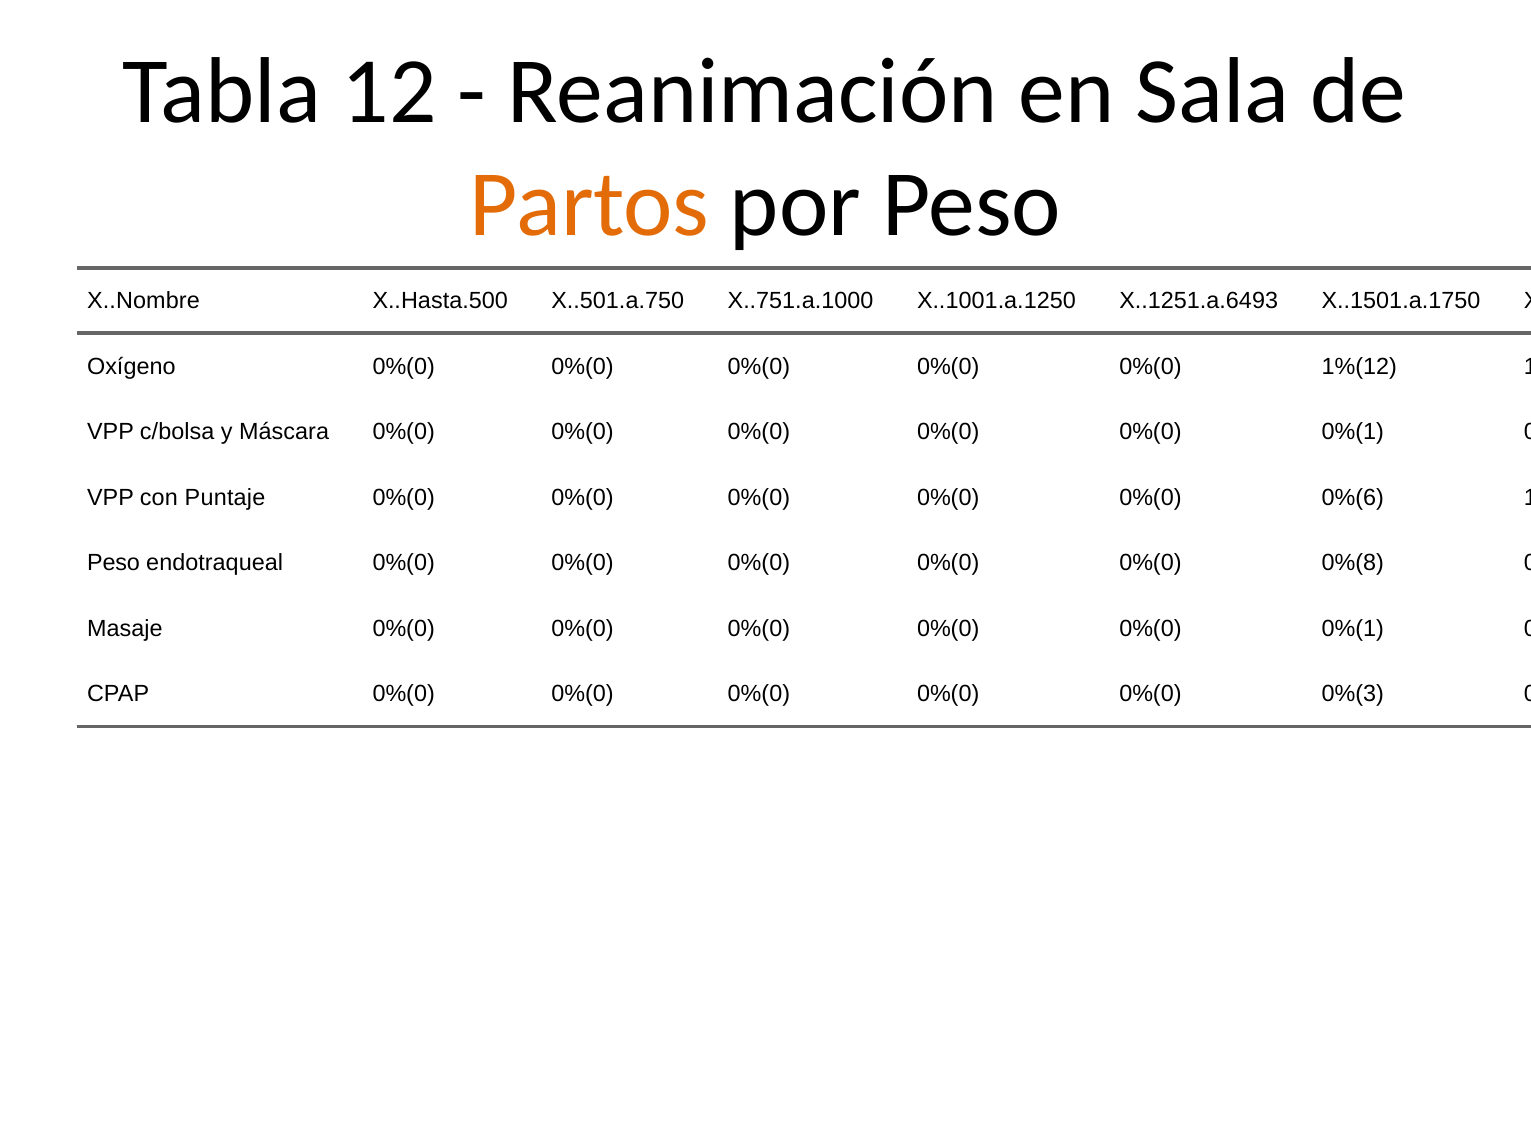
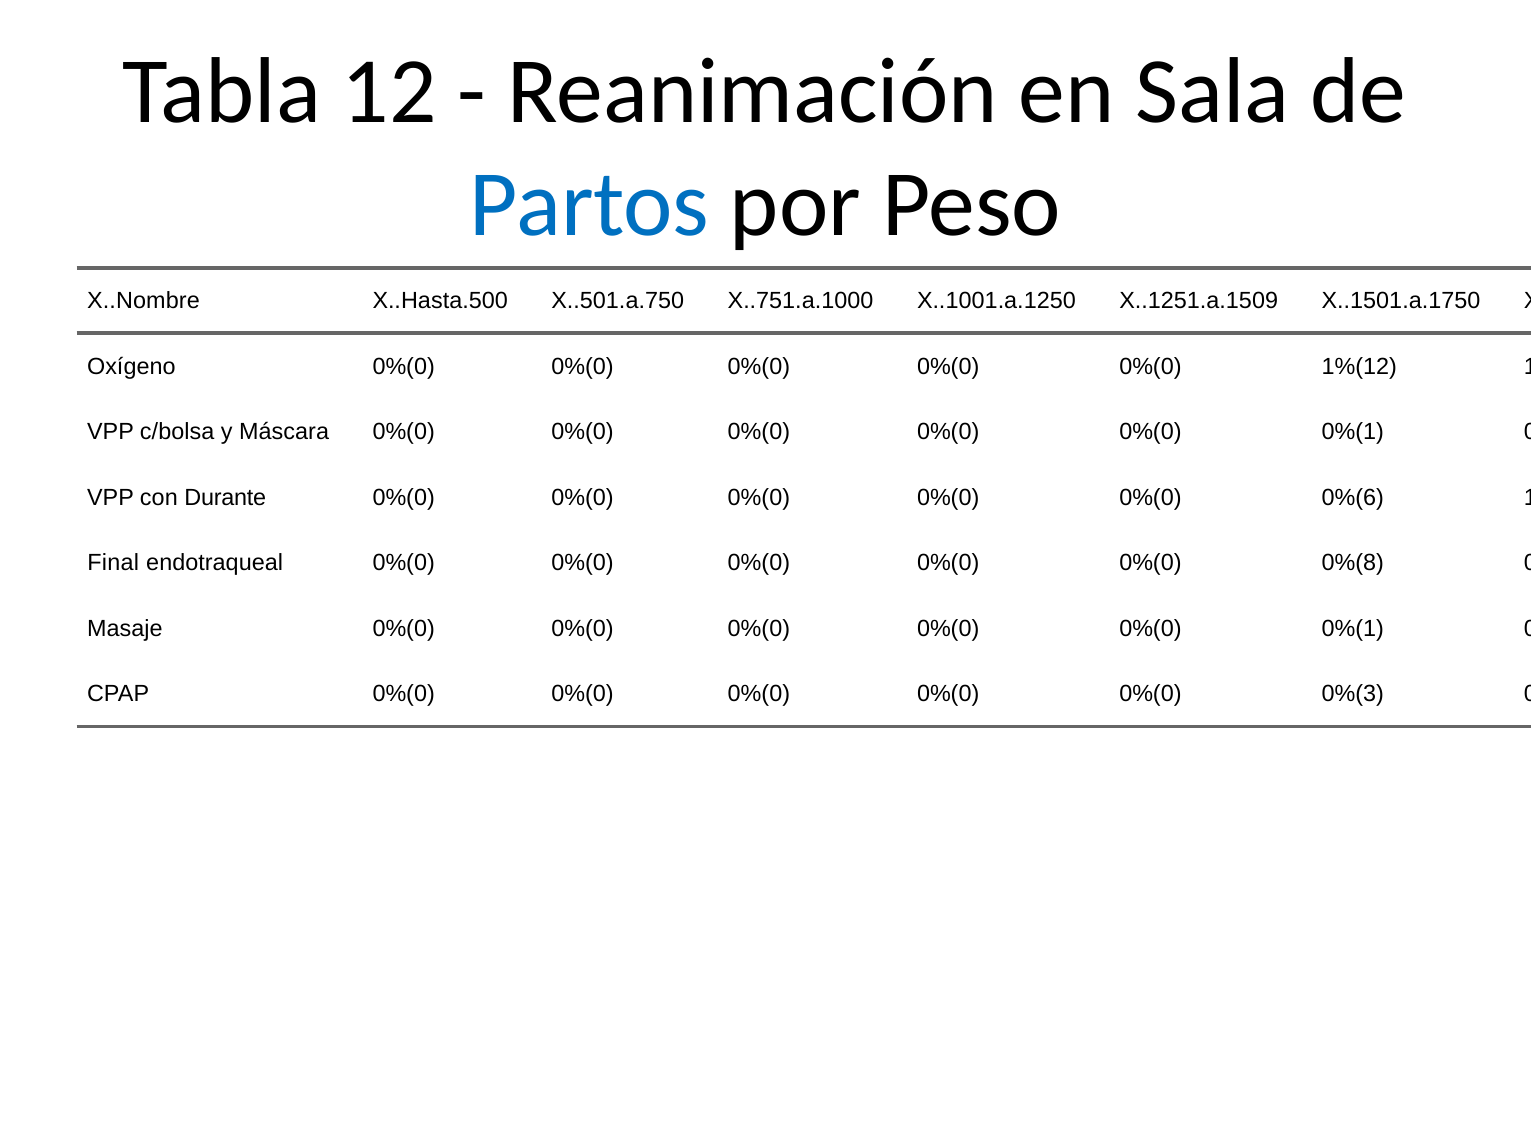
Partos colour: orange -> blue
X..1251.a.6493: X..1251.a.6493 -> X..1251.a.1509
Puntaje: Puntaje -> Durante
Peso at (114, 563): Peso -> Final
